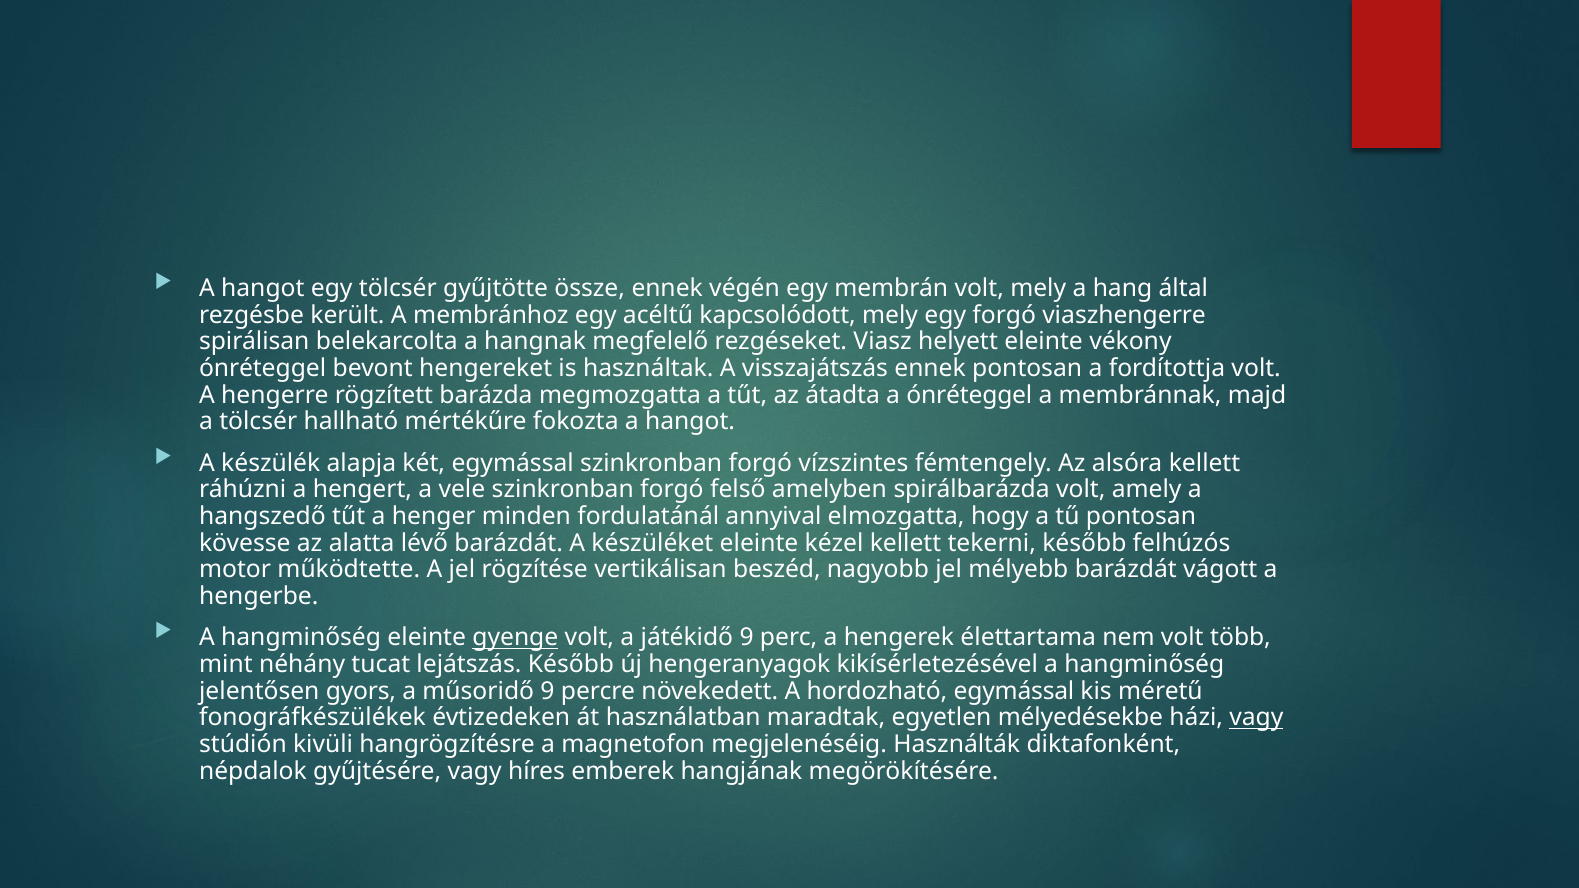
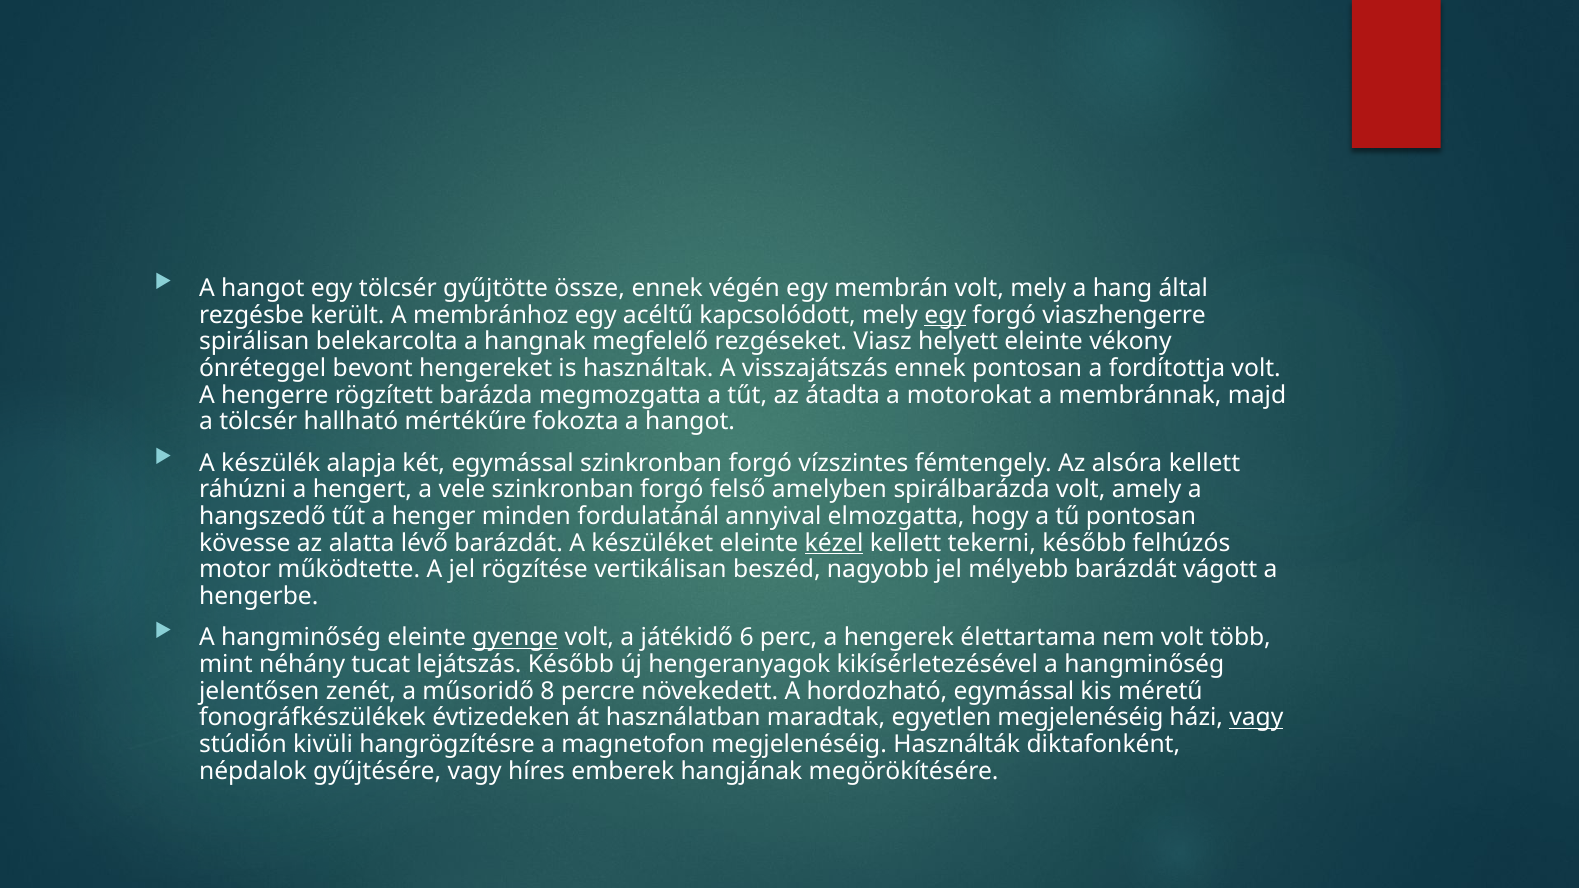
egy at (945, 315) underline: none -> present
a ónréteggel: ónréteggel -> motorokat
kézel underline: none -> present
játékidő 9: 9 -> 6
gyors: gyors -> zenét
műsoridő 9: 9 -> 8
egyetlen mélyedésekbe: mélyedésekbe -> megjelenéséig
